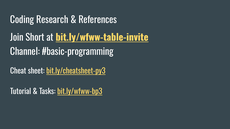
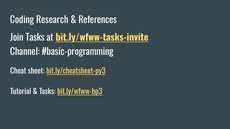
Join Short: Short -> Tasks
bit.ly/wfww-table-invite: bit.ly/wfww-table-invite -> bit.ly/wfww-tasks-invite
